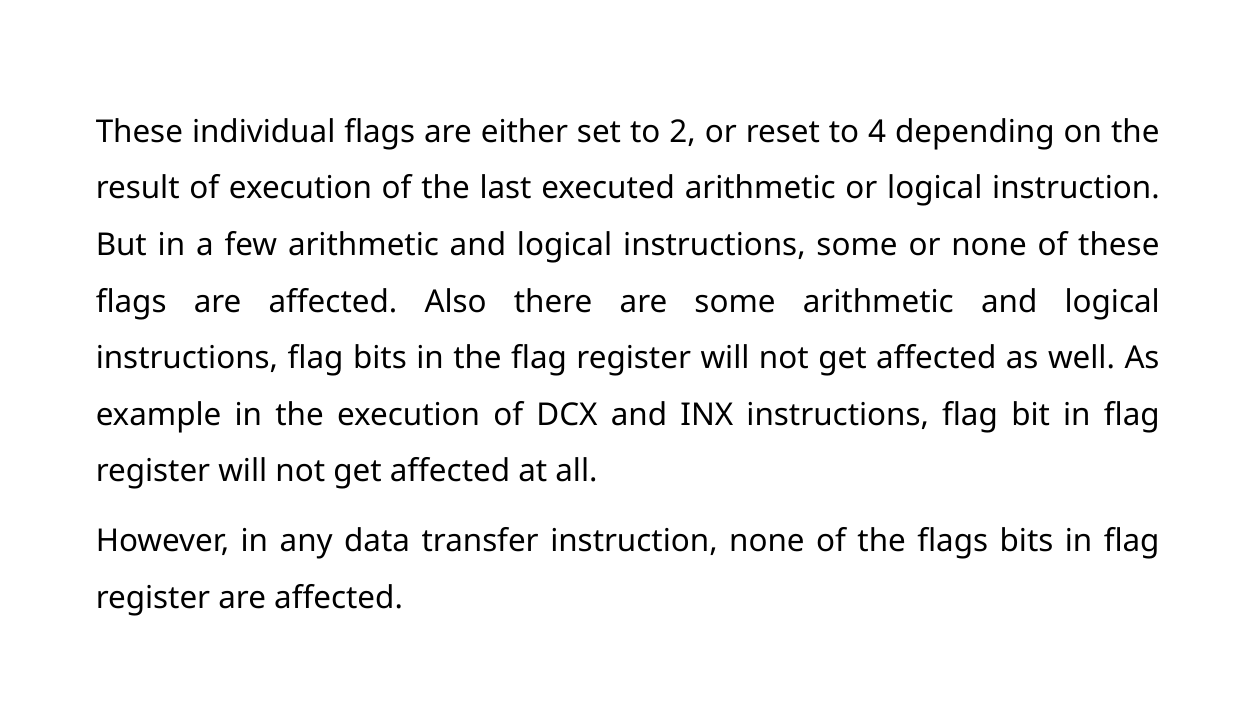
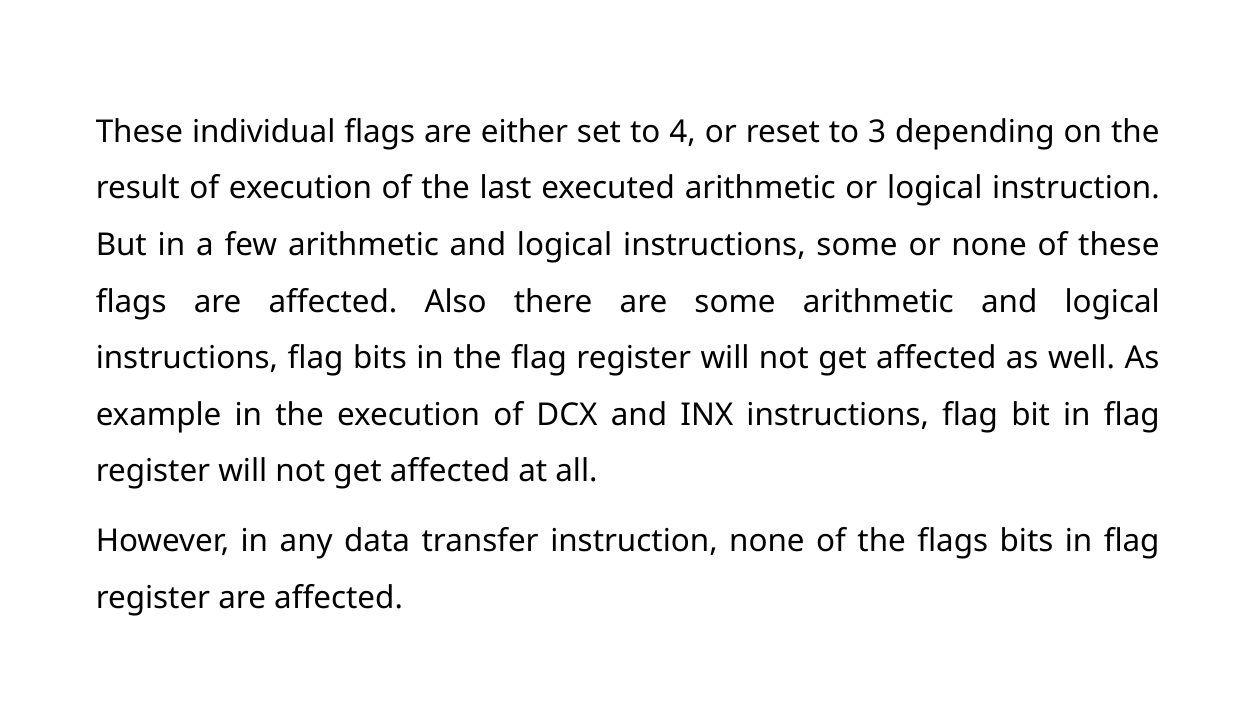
2: 2 -> 4
4: 4 -> 3
